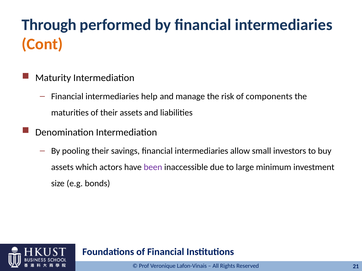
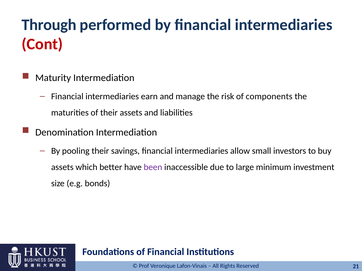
Cont colour: orange -> red
help: help -> earn
actors: actors -> better
